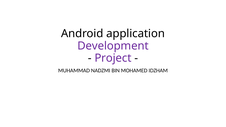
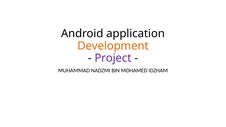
Development colour: purple -> orange
